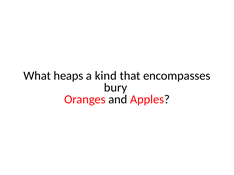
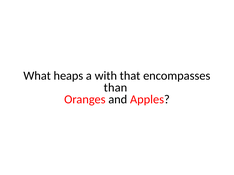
kind: kind -> with
bury: bury -> than
